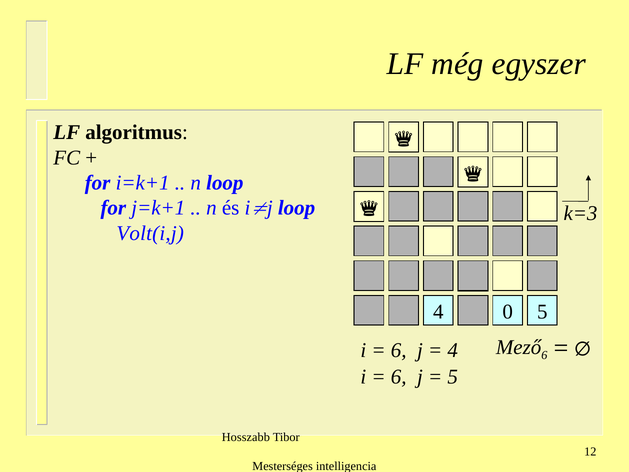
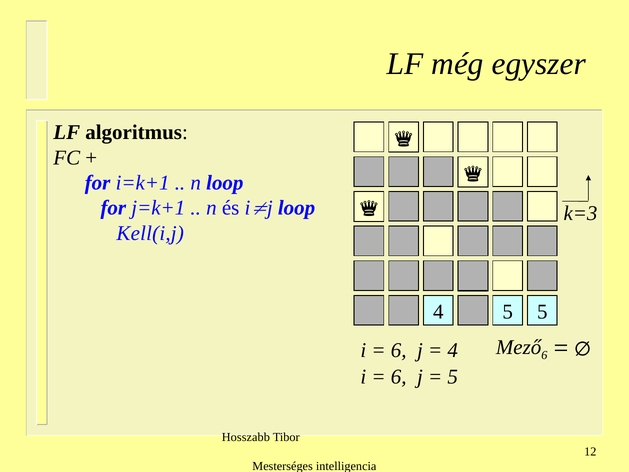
Volt(i,j: Volt(i,j -> Kell(i,j
4 0: 0 -> 5
